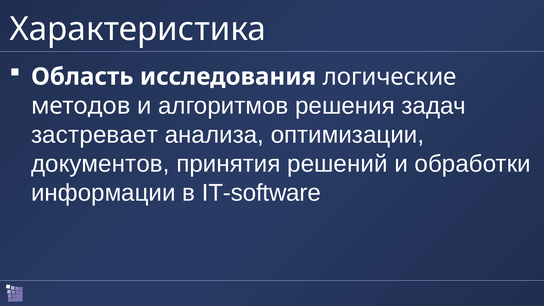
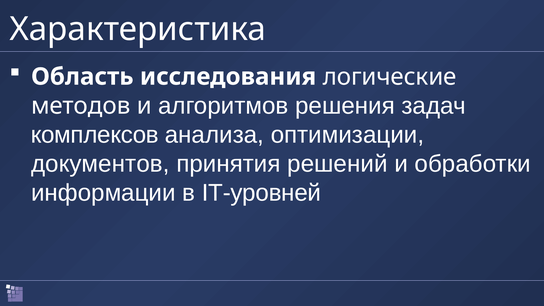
застревает: застревает -> комплексов
IT-software: IT-software -> IT-уровней
